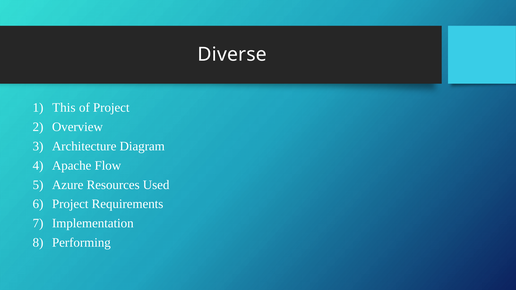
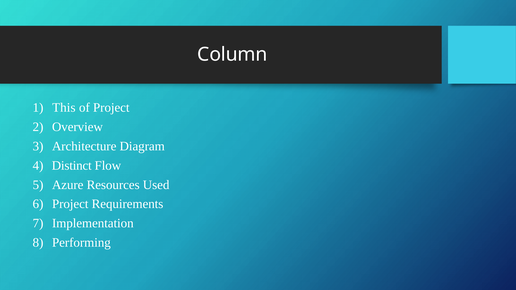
Diverse: Diverse -> Column
Apache: Apache -> Distinct
